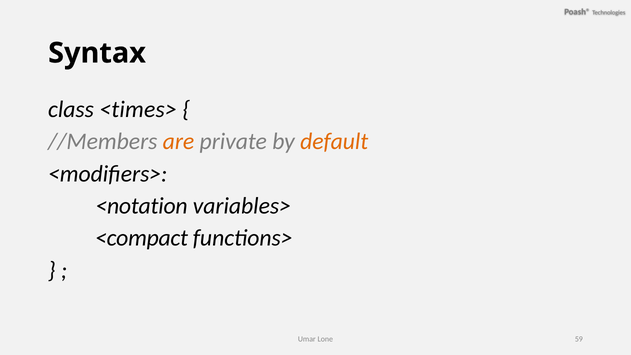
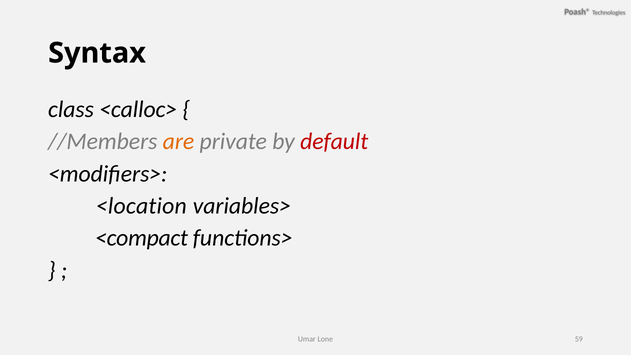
<times>: <times> -> <calloc>
default colour: orange -> red
<notation: <notation -> <location
